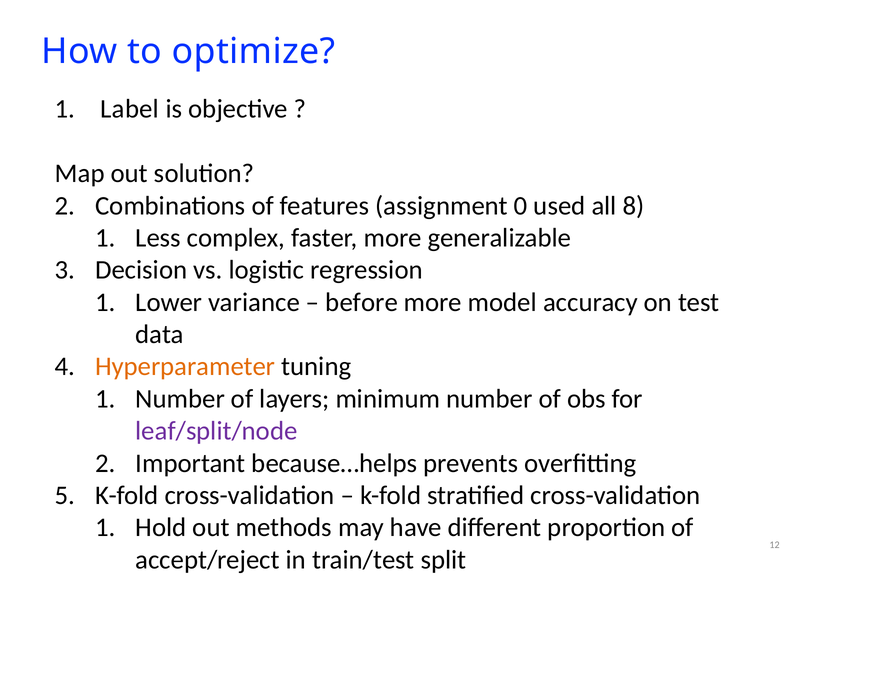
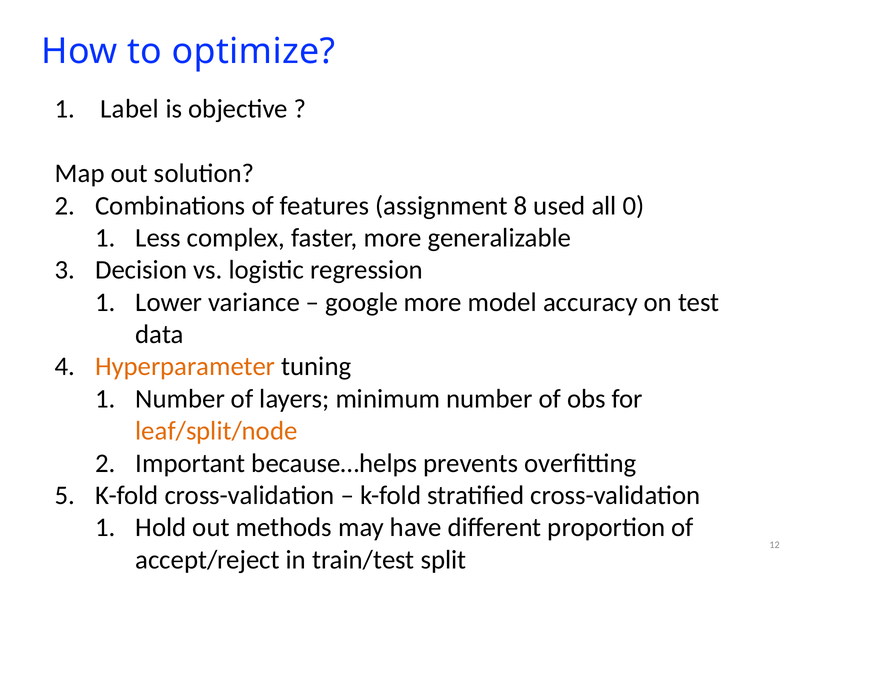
0: 0 -> 8
8: 8 -> 0
before: before -> google
leaf/split/node colour: purple -> orange
